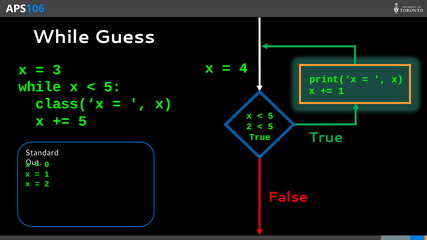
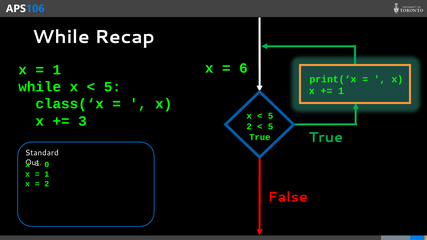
Guess: Guess -> Recap
4: 4 -> 6
3 at (57, 70): 3 -> 1
5 at (82, 121): 5 -> 3
